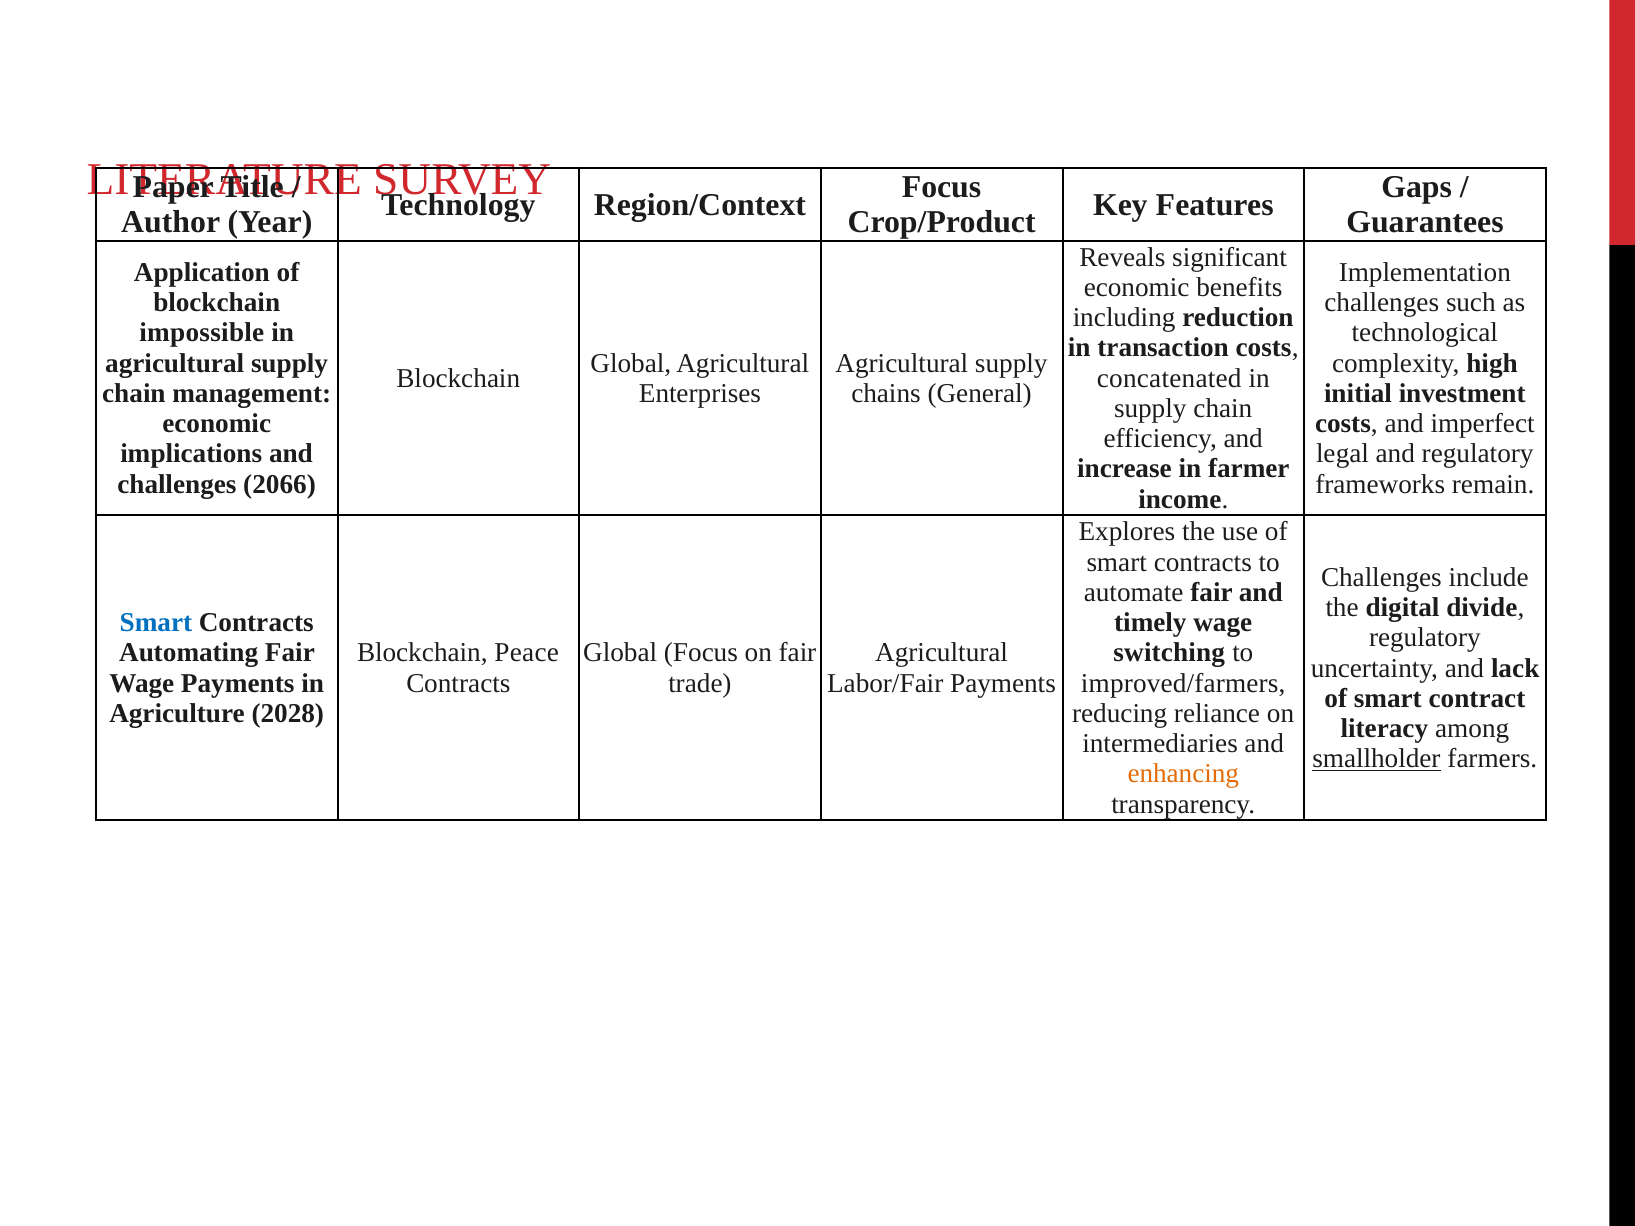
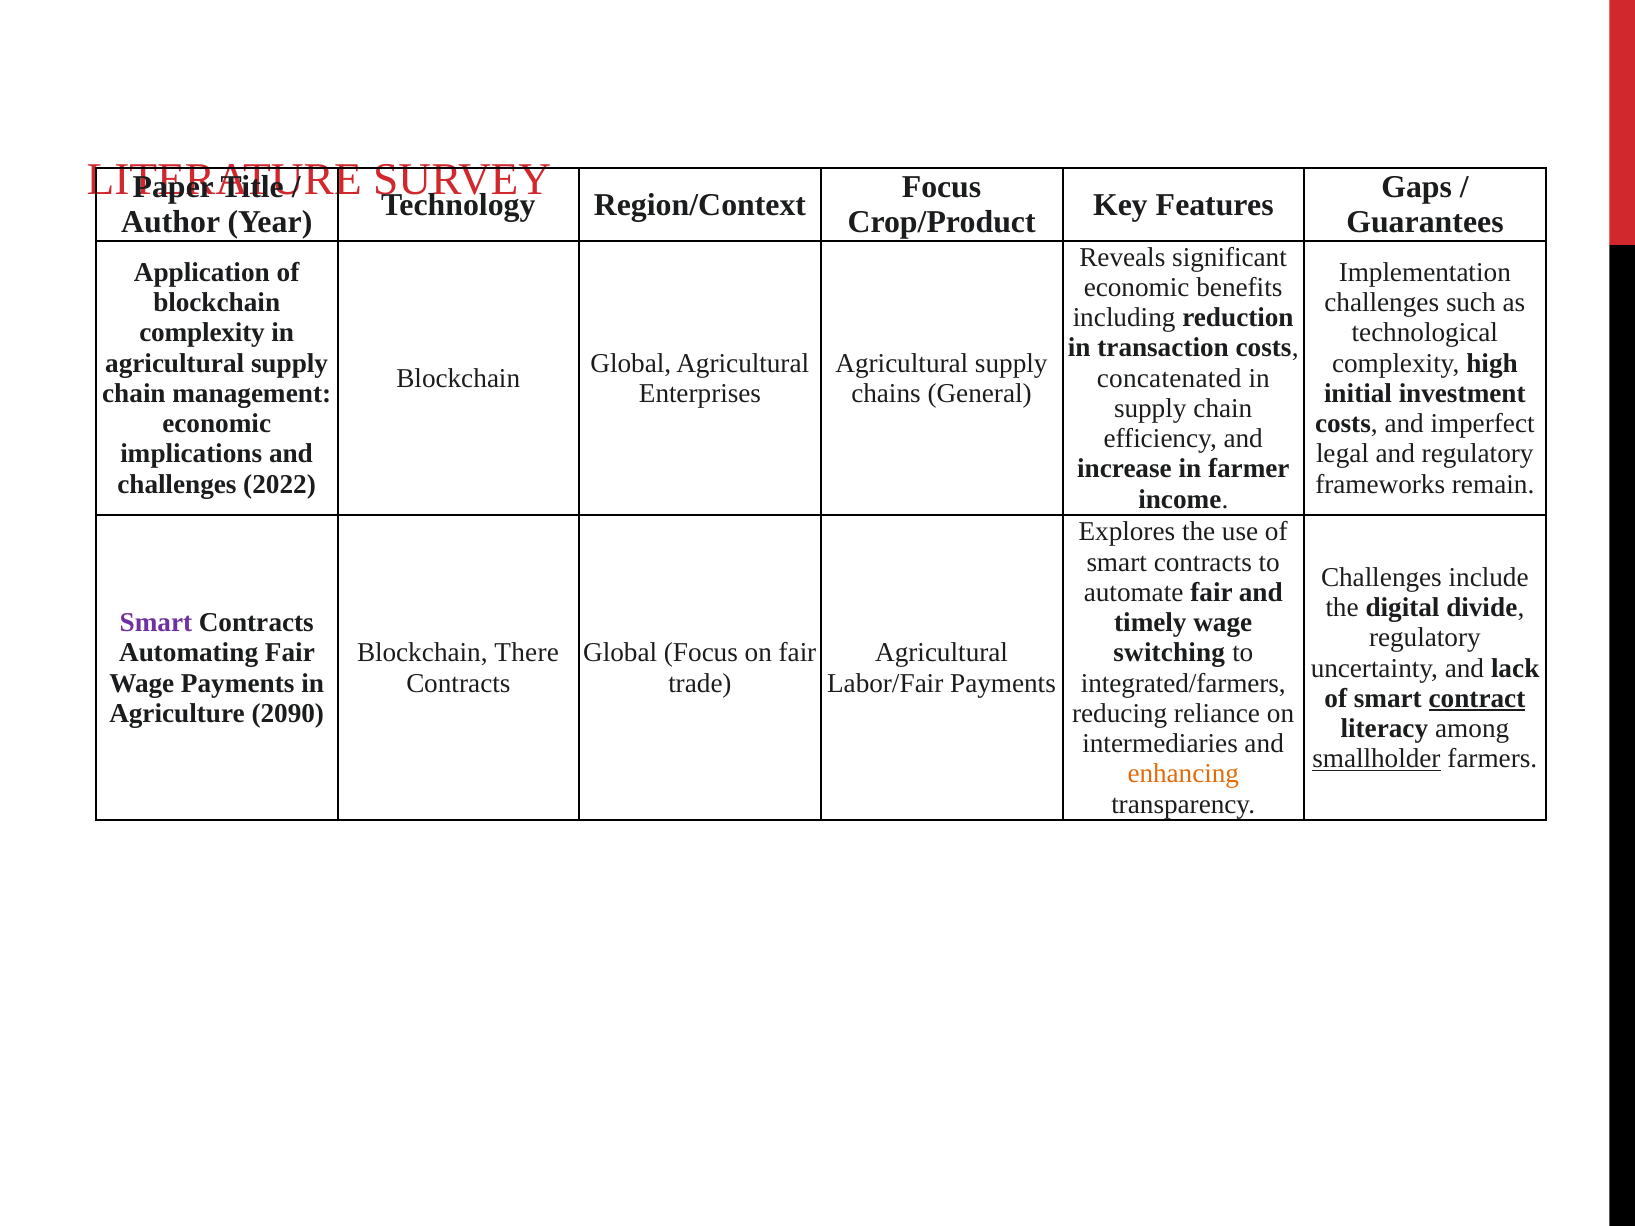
impossible at (202, 333): impossible -> complexity
2066: 2066 -> 2022
Smart at (156, 623) colour: blue -> purple
Peace: Peace -> There
improved/farmers: improved/farmers -> integrated/farmers
contract underline: none -> present
2028: 2028 -> 2090
